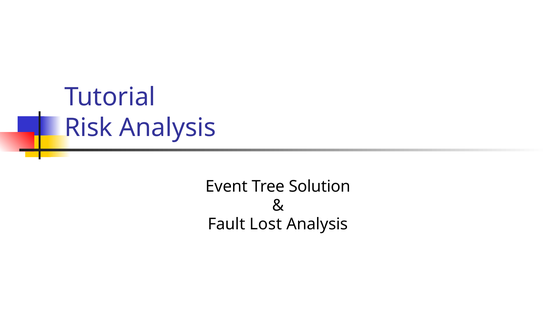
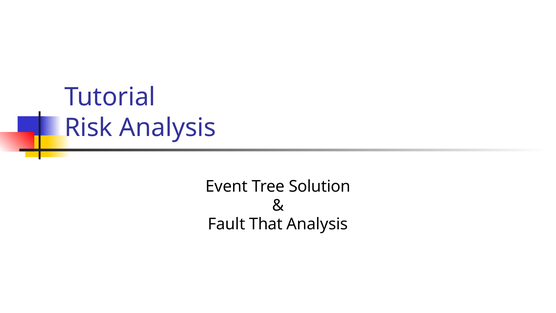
Lost: Lost -> That
